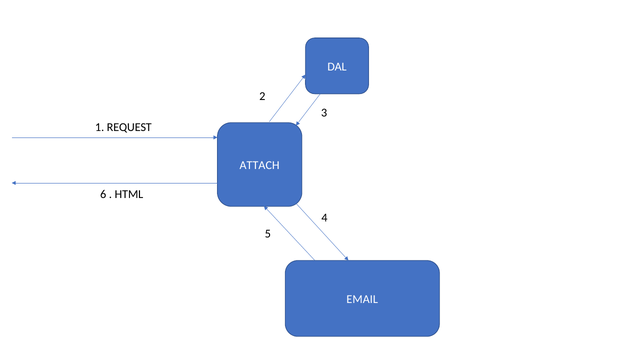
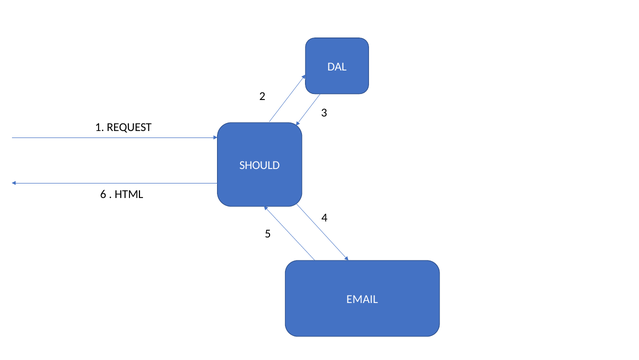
ATTACH: ATTACH -> SHOULD
